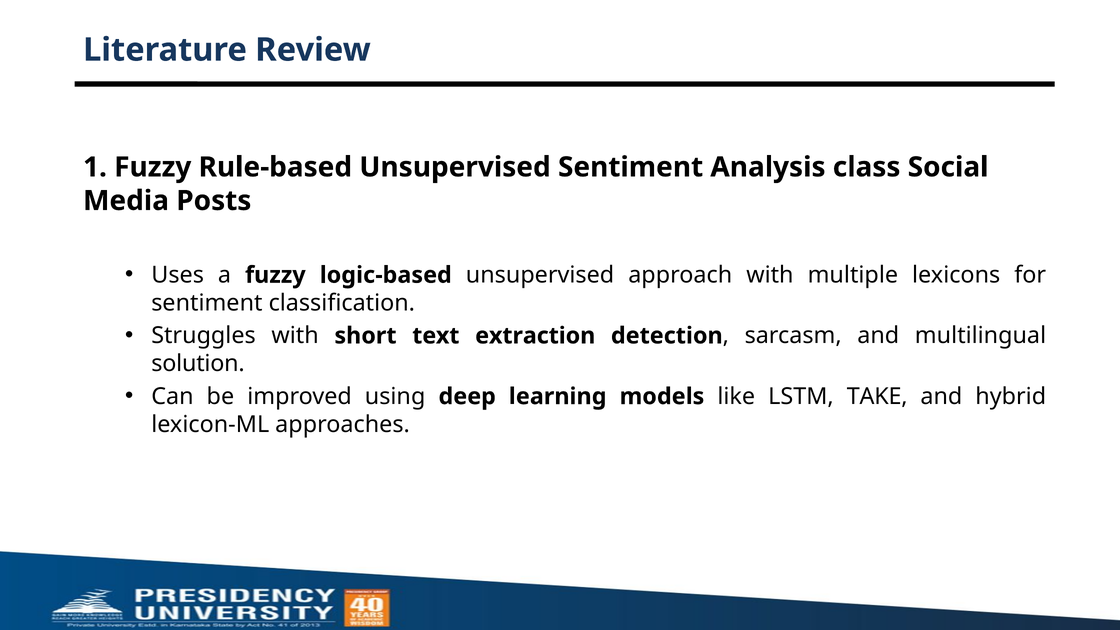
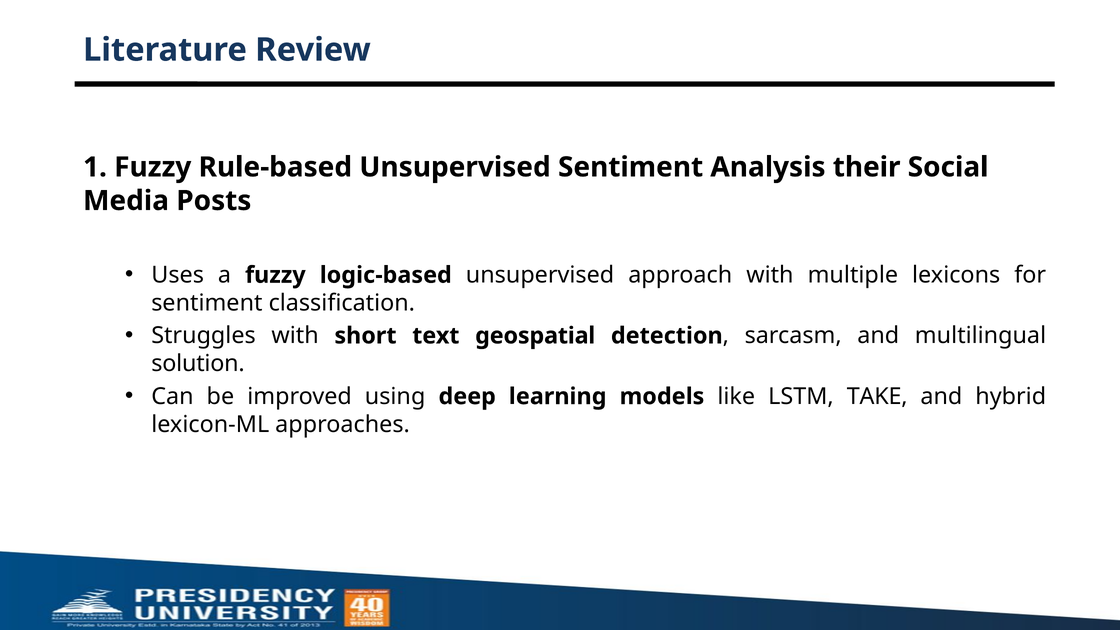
class: class -> their
extraction: extraction -> geospatial
